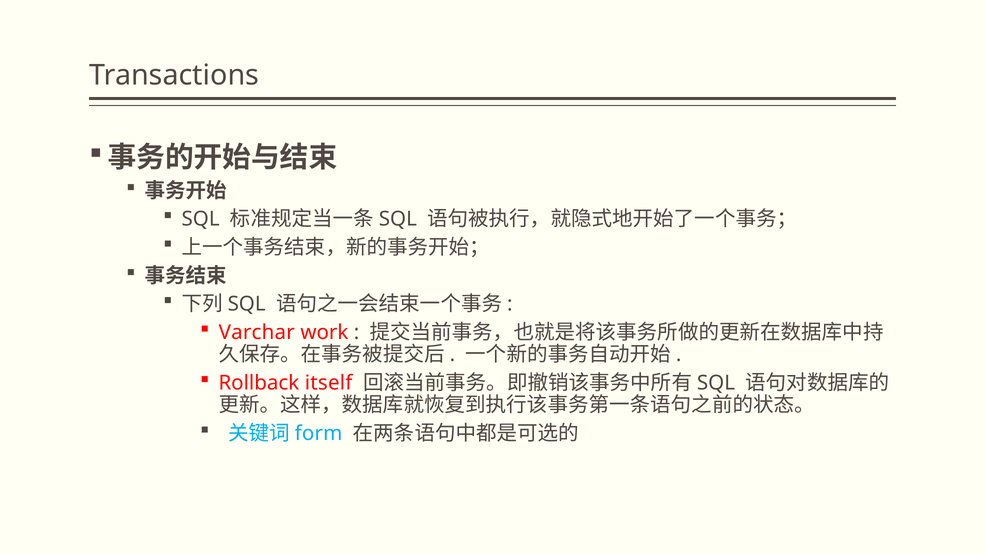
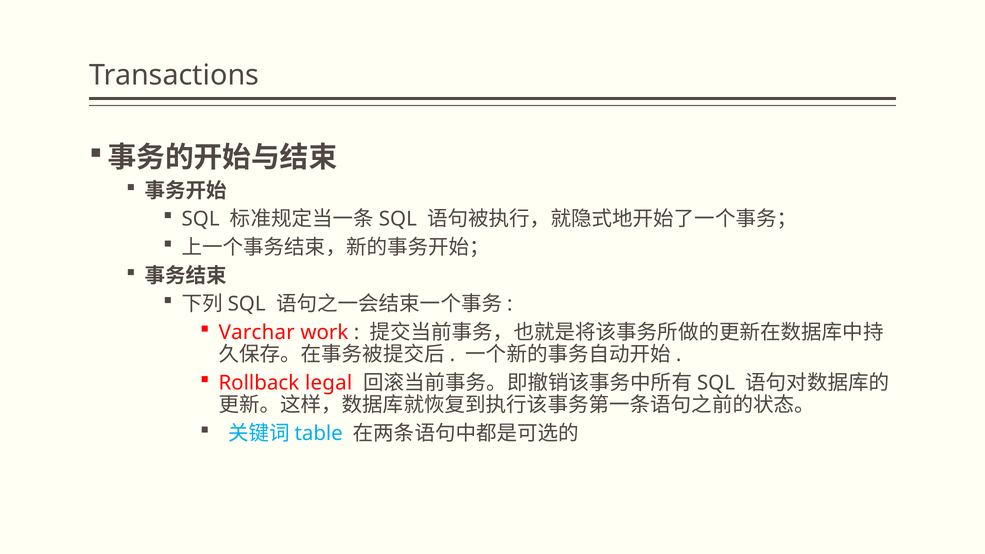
itself: itself -> legal
form: form -> table
